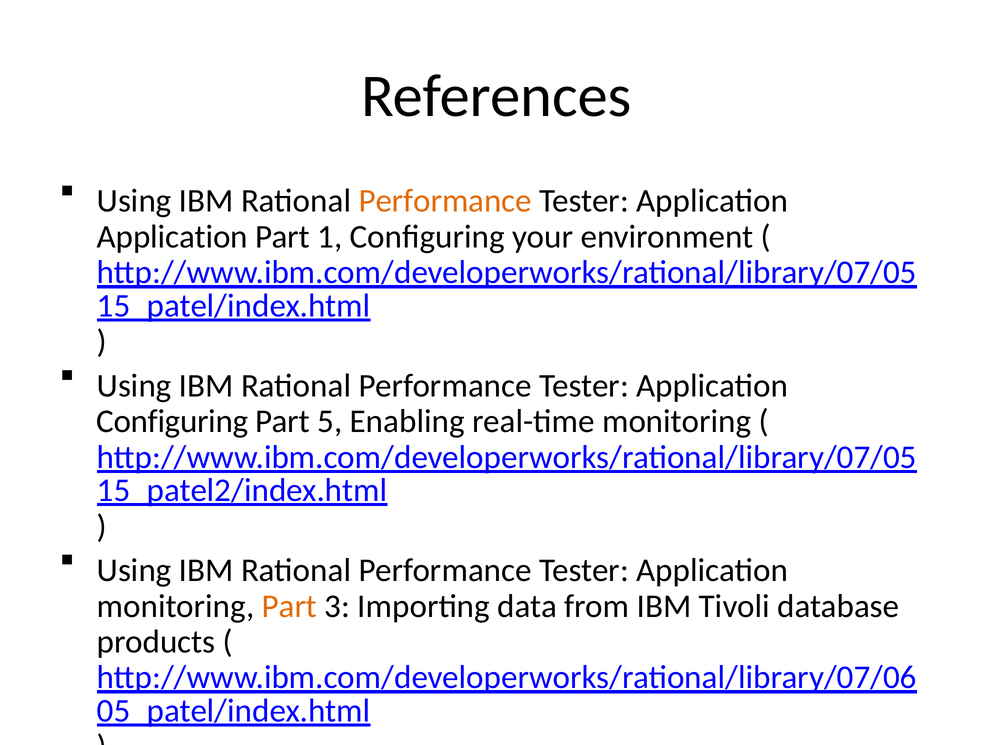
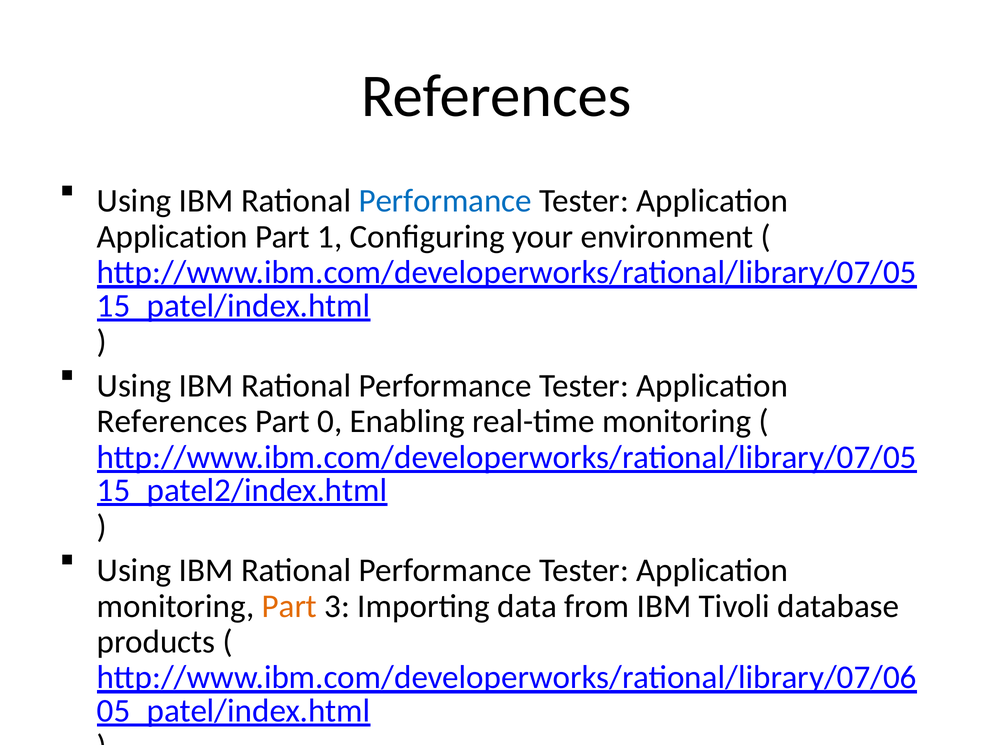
Performance at (445, 201) colour: orange -> blue
Configuring at (172, 421): Configuring -> References
5: 5 -> 0
